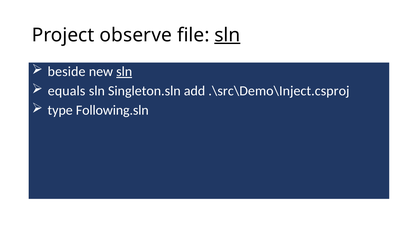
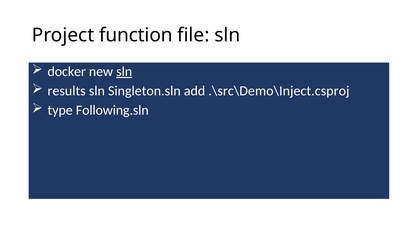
observe: observe -> function
sln at (227, 35) underline: present -> none
beside: beside -> docker
equals: equals -> results
